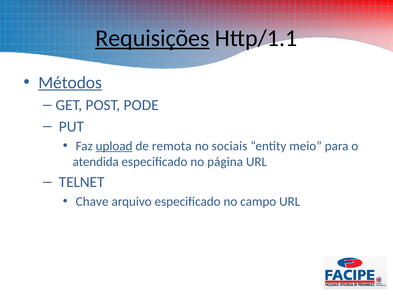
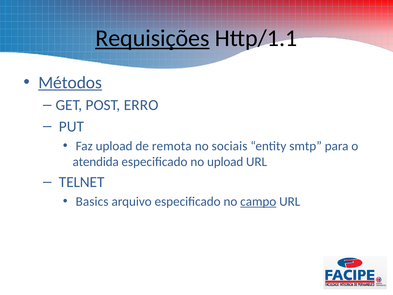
PODE: PODE -> ERRO
upload at (114, 146) underline: present -> none
meio: meio -> smtp
no página: página -> upload
Chave: Chave -> Basics
campo underline: none -> present
